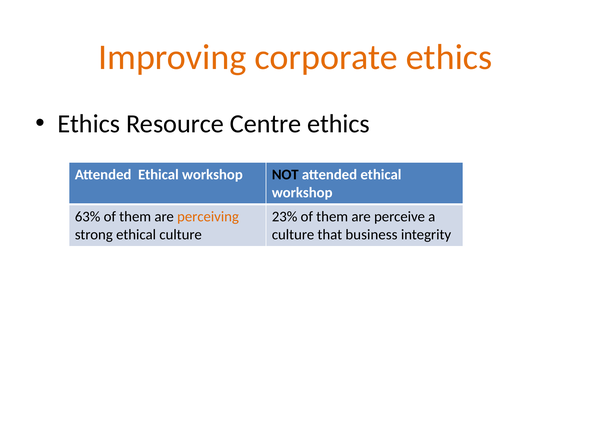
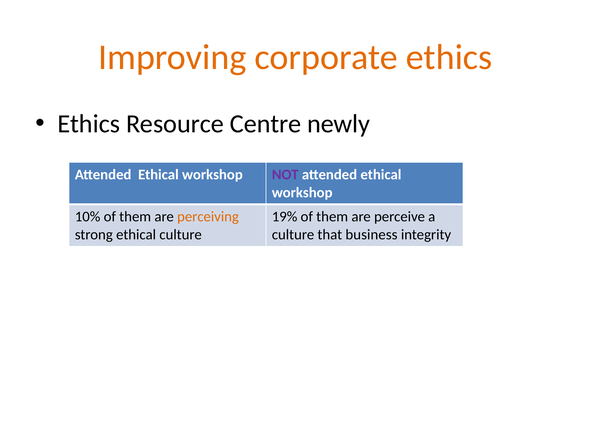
Centre ethics: ethics -> newly
NOT colour: black -> purple
63%: 63% -> 10%
23%: 23% -> 19%
